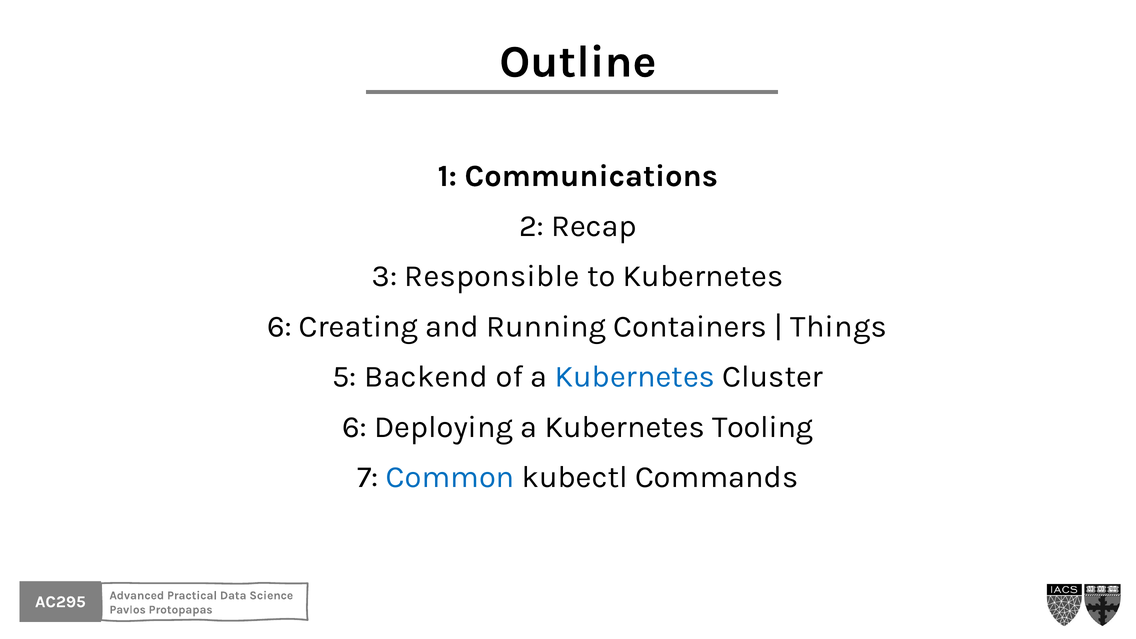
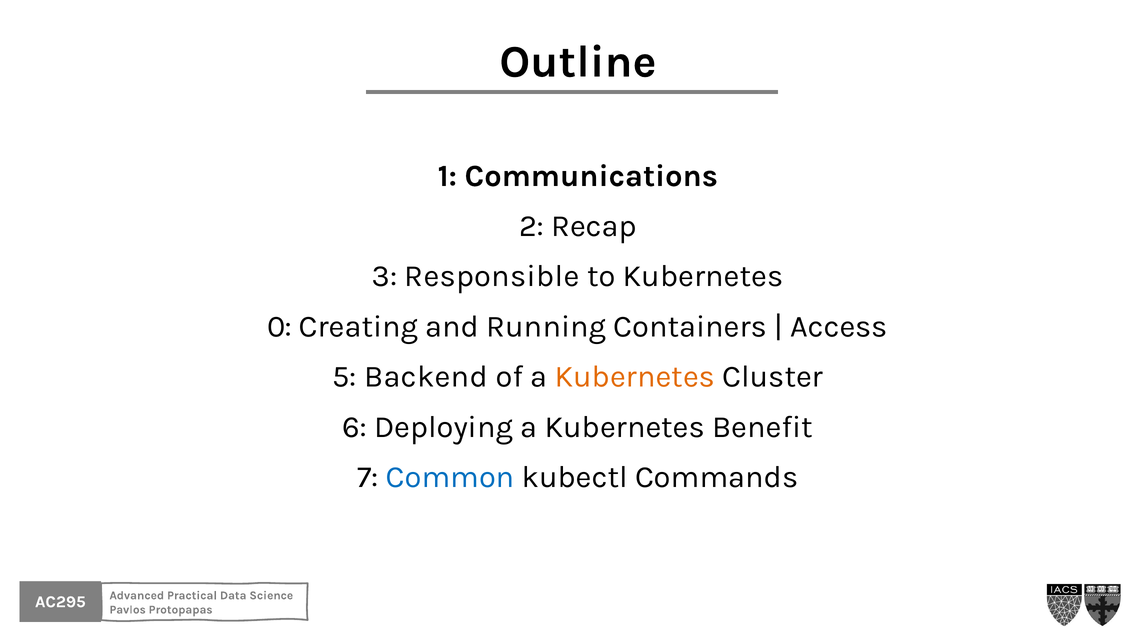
6 at (279, 327): 6 -> 0
Things: Things -> Access
Kubernetes at (635, 377) colour: blue -> orange
Tooling: Tooling -> Benefit
